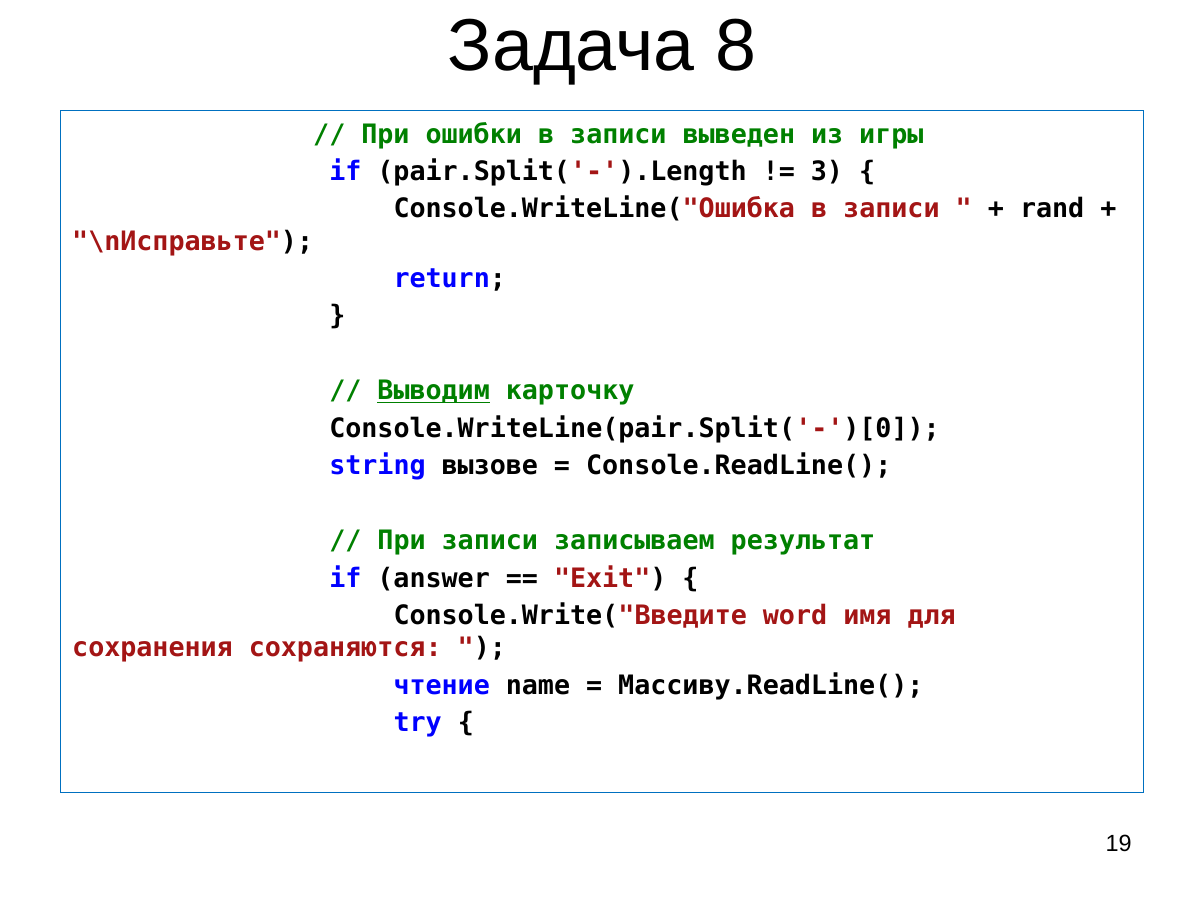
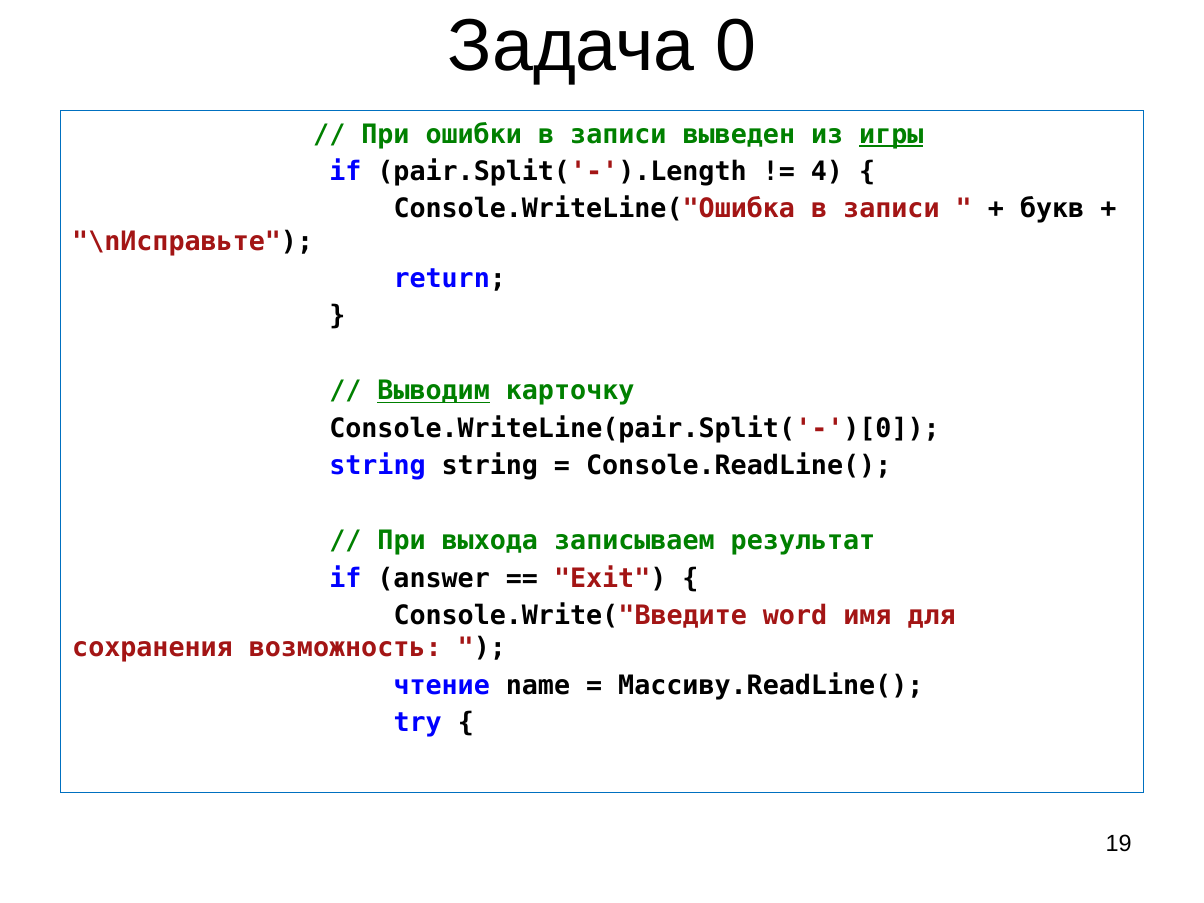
8: 8 -> 0
игры underline: none -> present
3: 3 -> 4
rand: rand -> букв
string вызове: вызове -> string
При записи: записи -> выхода
сохраняются: сохраняются -> возможность
